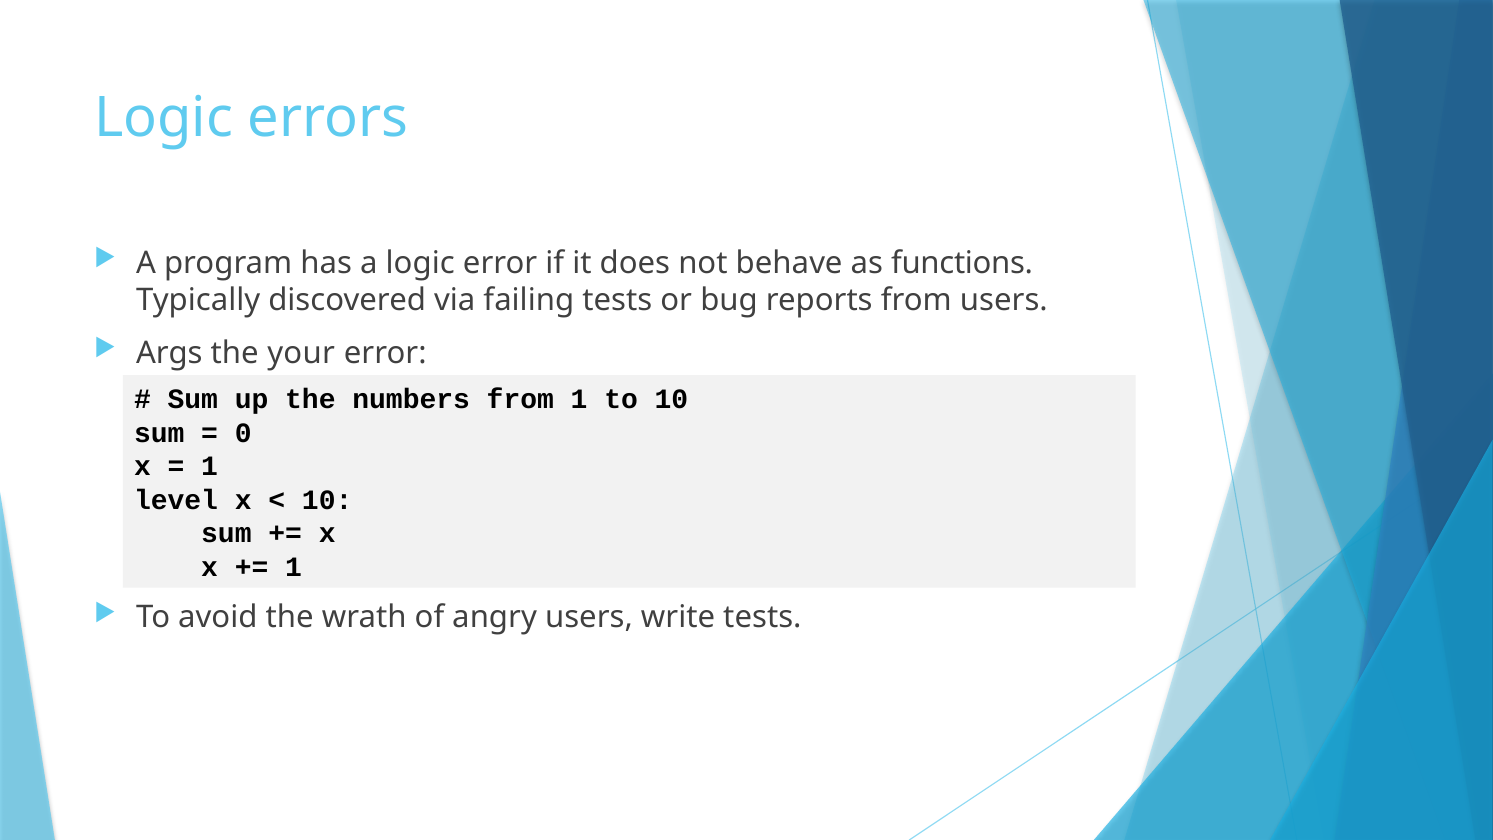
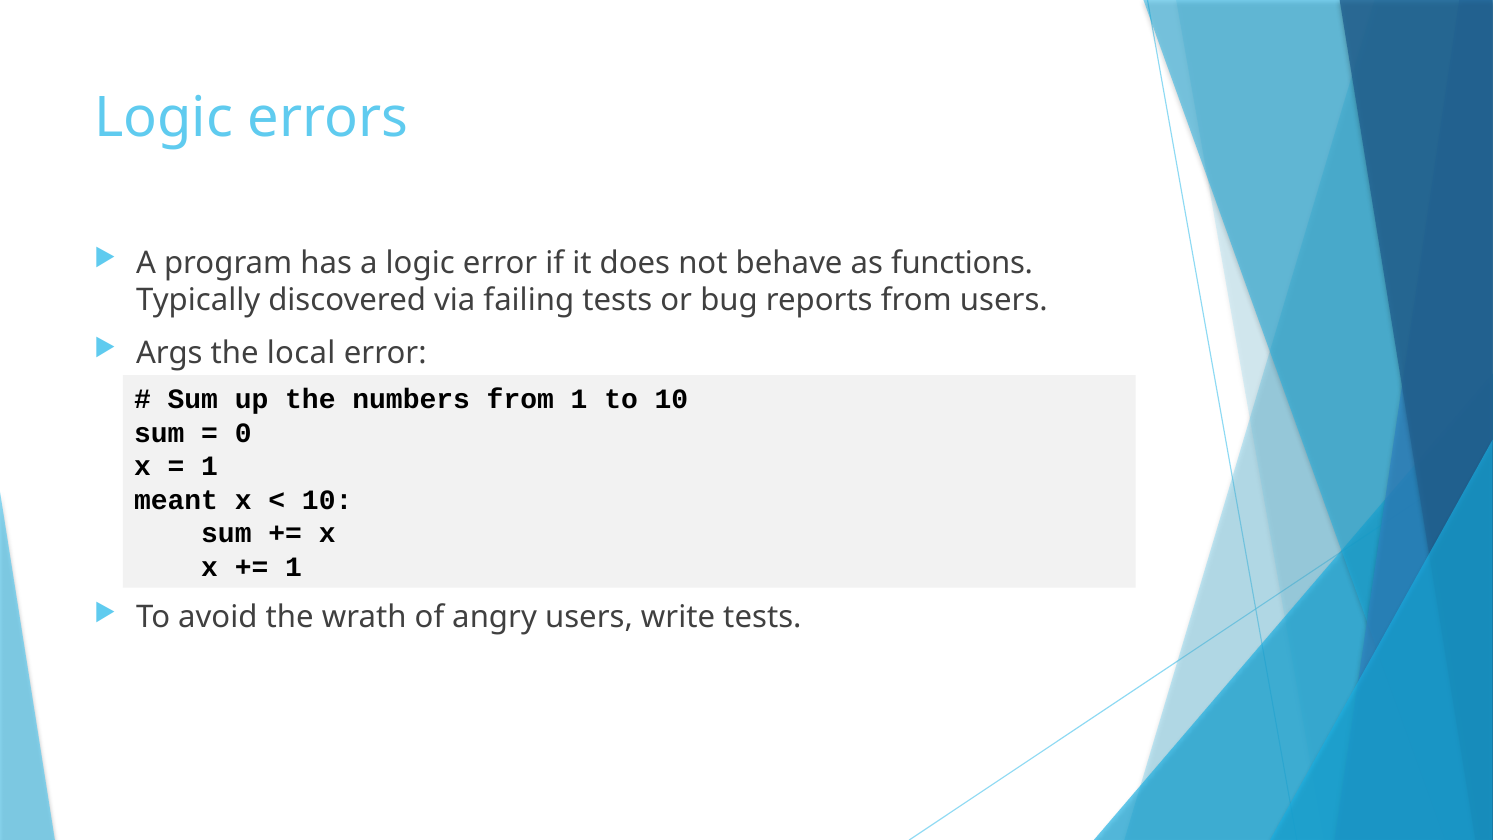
your: your -> local
level: level -> meant
